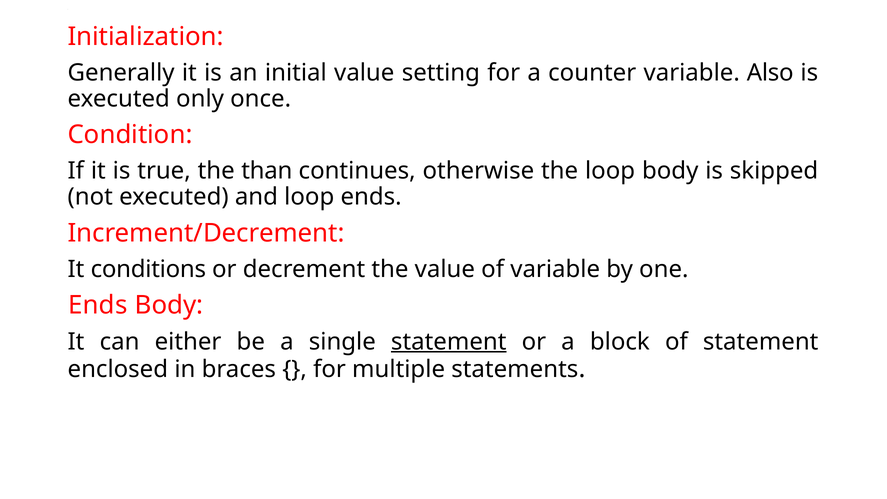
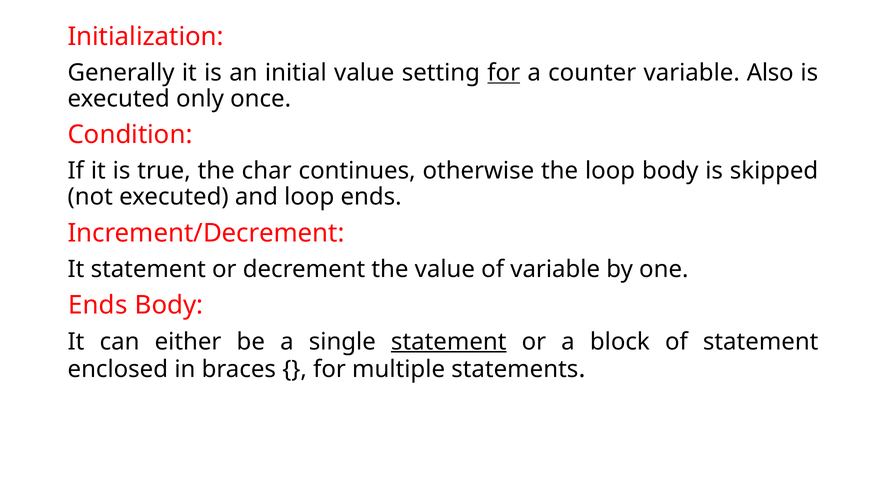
for at (504, 73) underline: none -> present
than: than -> char
It conditions: conditions -> statement
